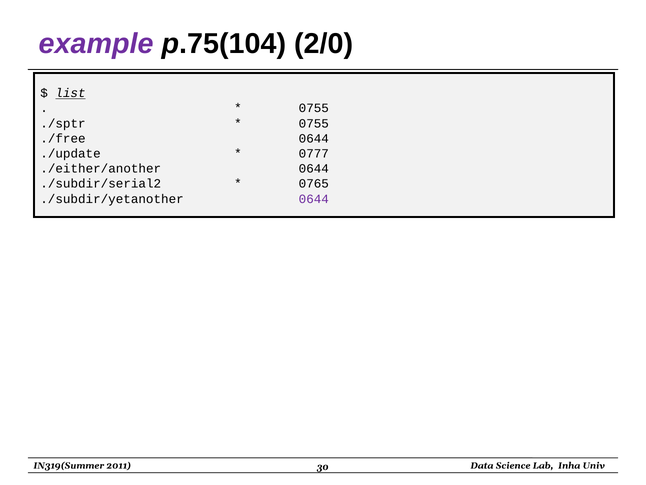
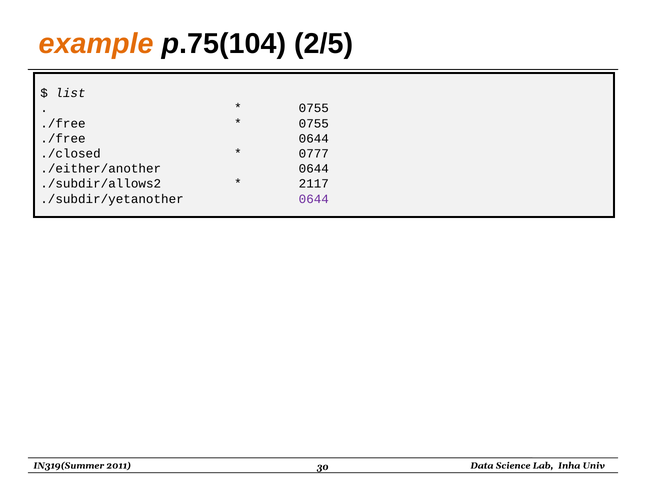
example colour: purple -> orange
2/0: 2/0 -> 2/5
list underline: present -> none
./sptr at (63, 123): ./sptr -> ./free
./update: ./update -> ./closed
./subdir/serial2: ./subdir/serial2 -> ./subdir/allows2
0765: 0765 -> 2117
